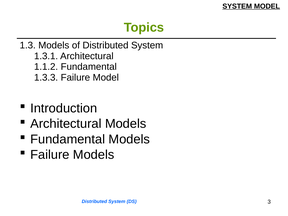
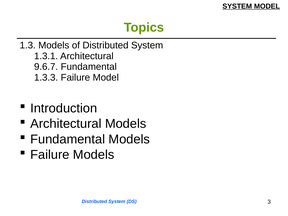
1.1.2: 1.1.2 -> 9.6.7
